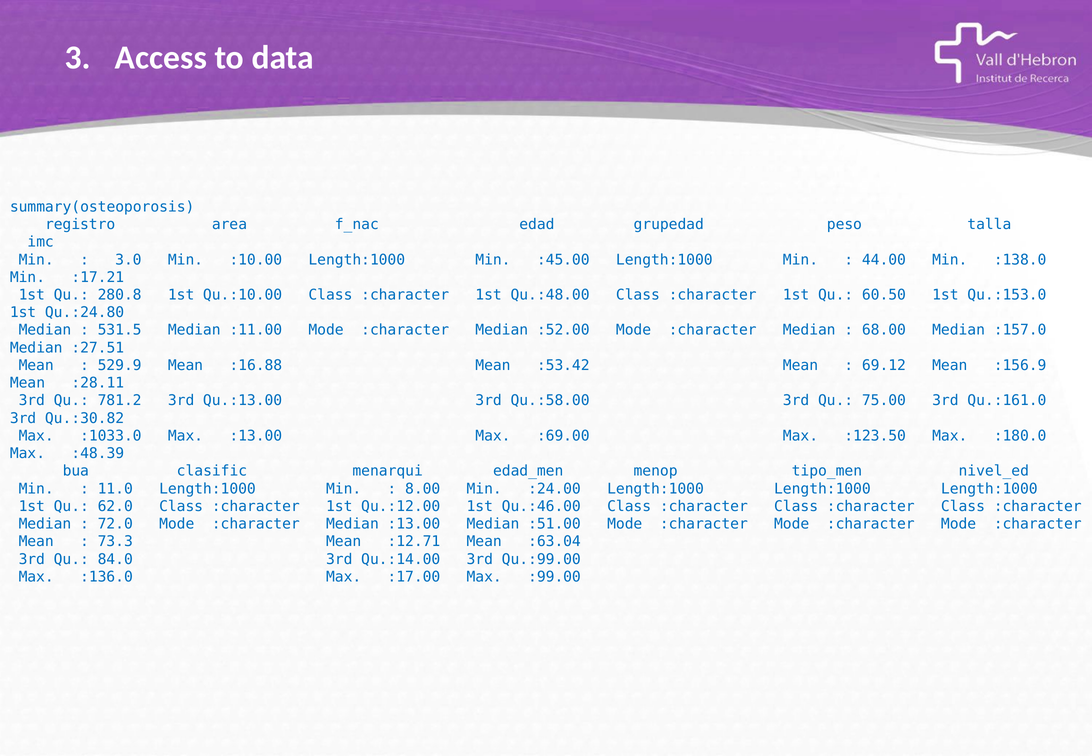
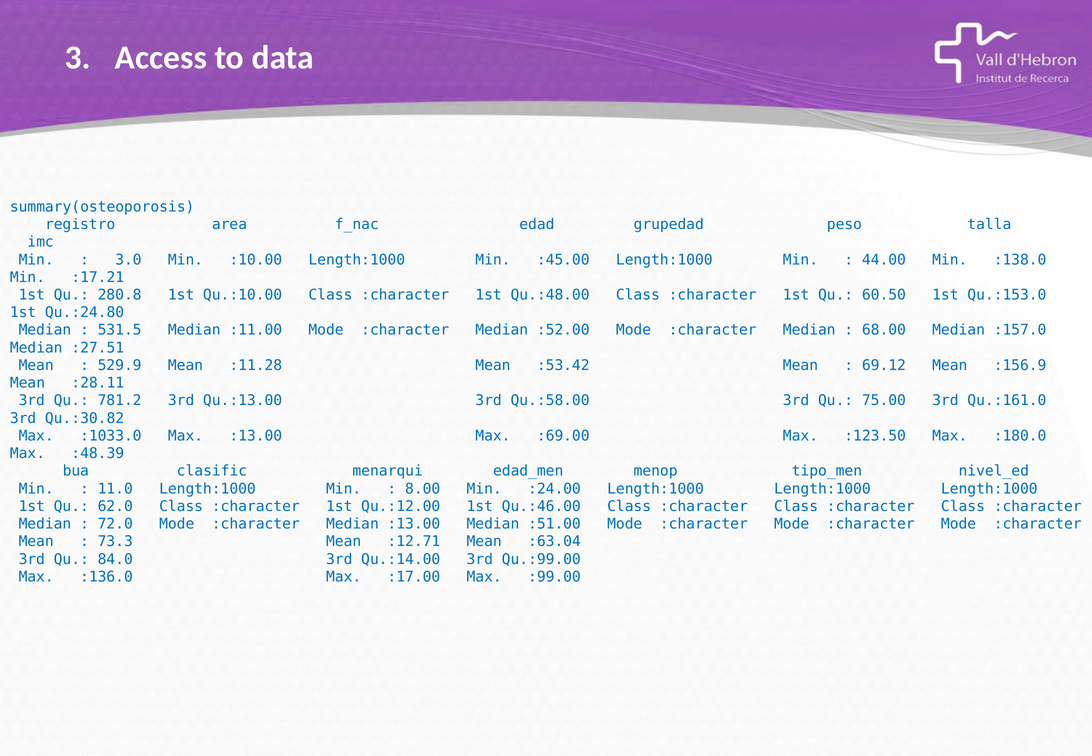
:16.88: :16.88 -> :11.28
